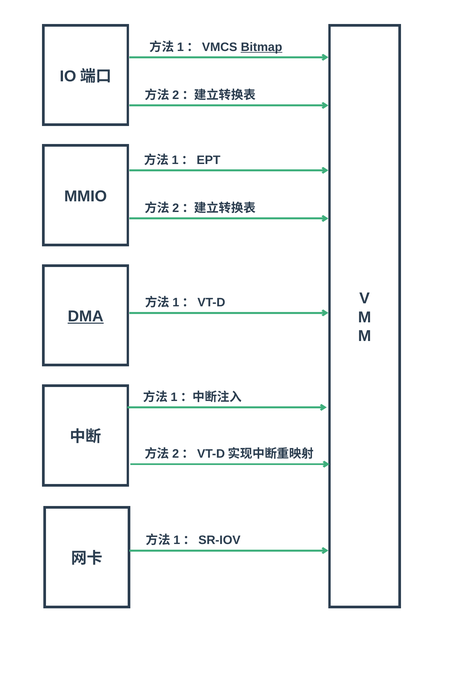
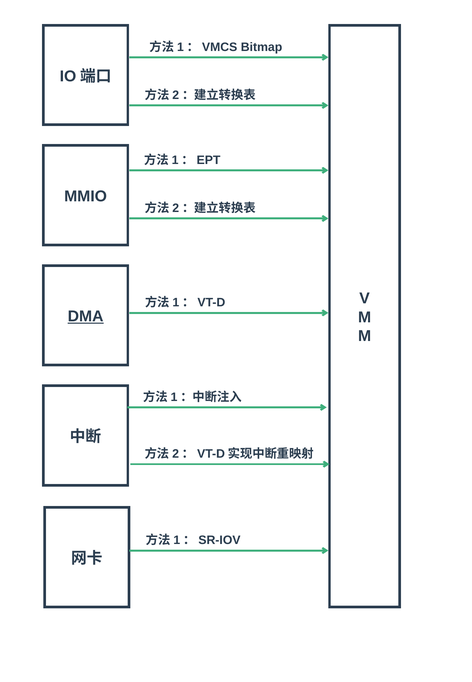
Bitmap underline: present -> none
